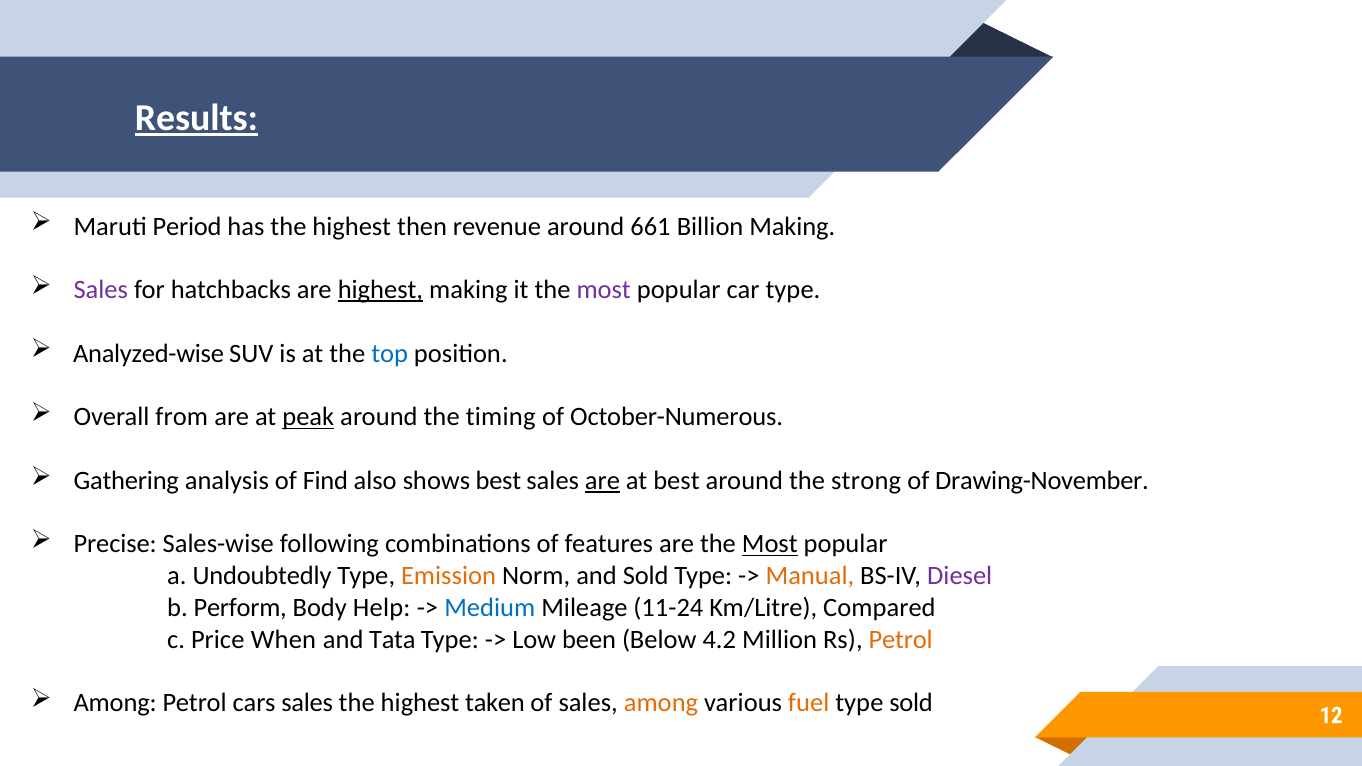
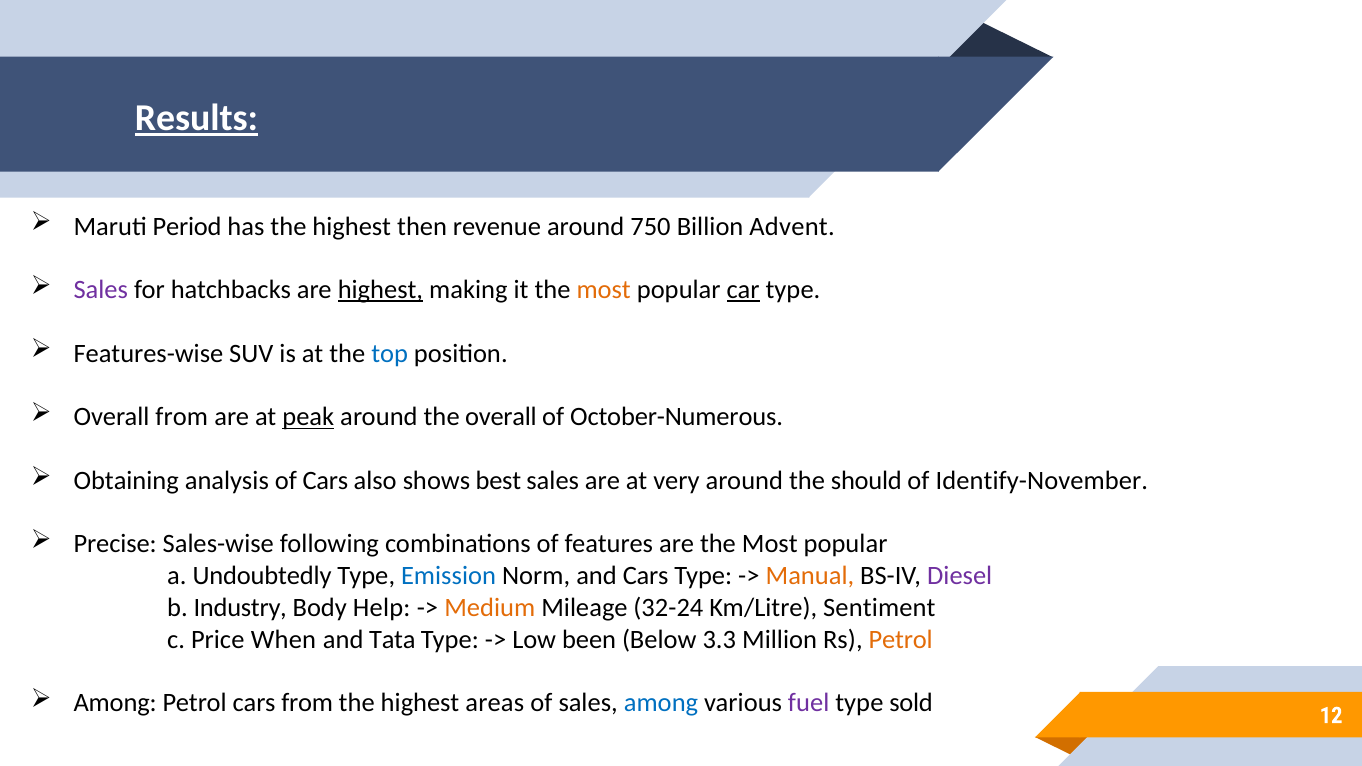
661: 661 -> 750
Billion Making: Making -> Advent
most at (604, 290) colour: purple -> orange
car underline: none -> present
Analyzed-wise: Analyzed-wise -> Features-wise
the timing: timing -> overall
Gathering: Gathering -> Obtaining
of Find: Find -> Cars
are at (602, 481) underline: present -> none
at best: best -> very
strong: strong -> should
Drawing-November: Drawing-November -> Identify-November
Most at (770, 544) underline: present -> none
Emission colour: orange -> blue
and Sold: Sold -> Cars
Perform: Perform -> Industry
Medium colour: blue -> orange
11-24: 11-24 -> 32-24
Compared: Compared -> Sentiment
4.2: 4.2 -> 3.3
cars sales: sales -> from
taken: taken -> areas
among at (661, 703) colour: orange -> blue
fuel colour: orange -> purple
